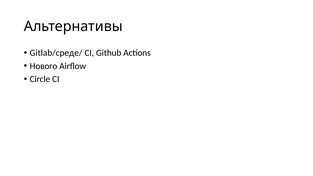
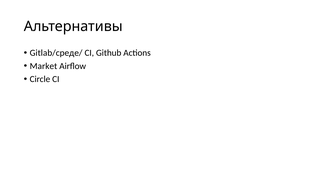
Нового: Нового -> Market
